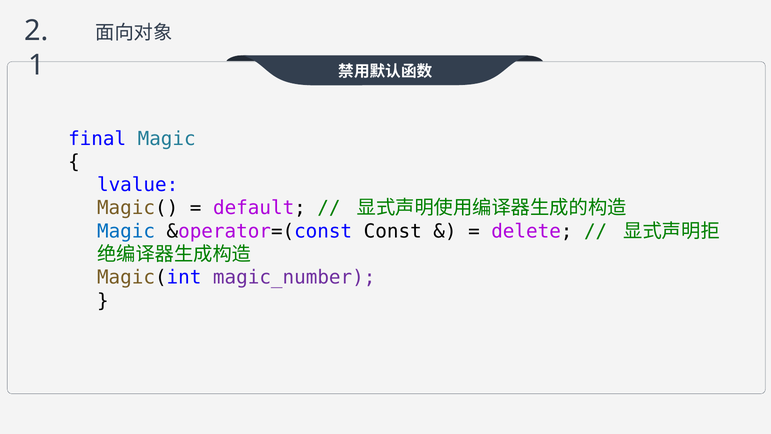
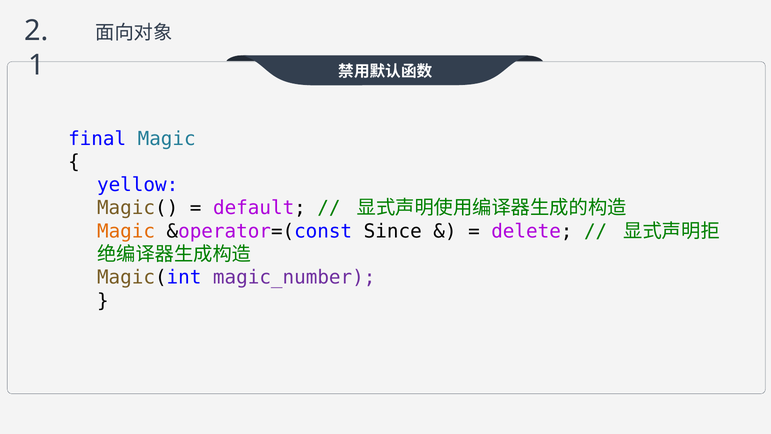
lvalue: lvalue -> yellow
Magic at (126, 231) colour: blue -> orange
Const: Const -> Since
